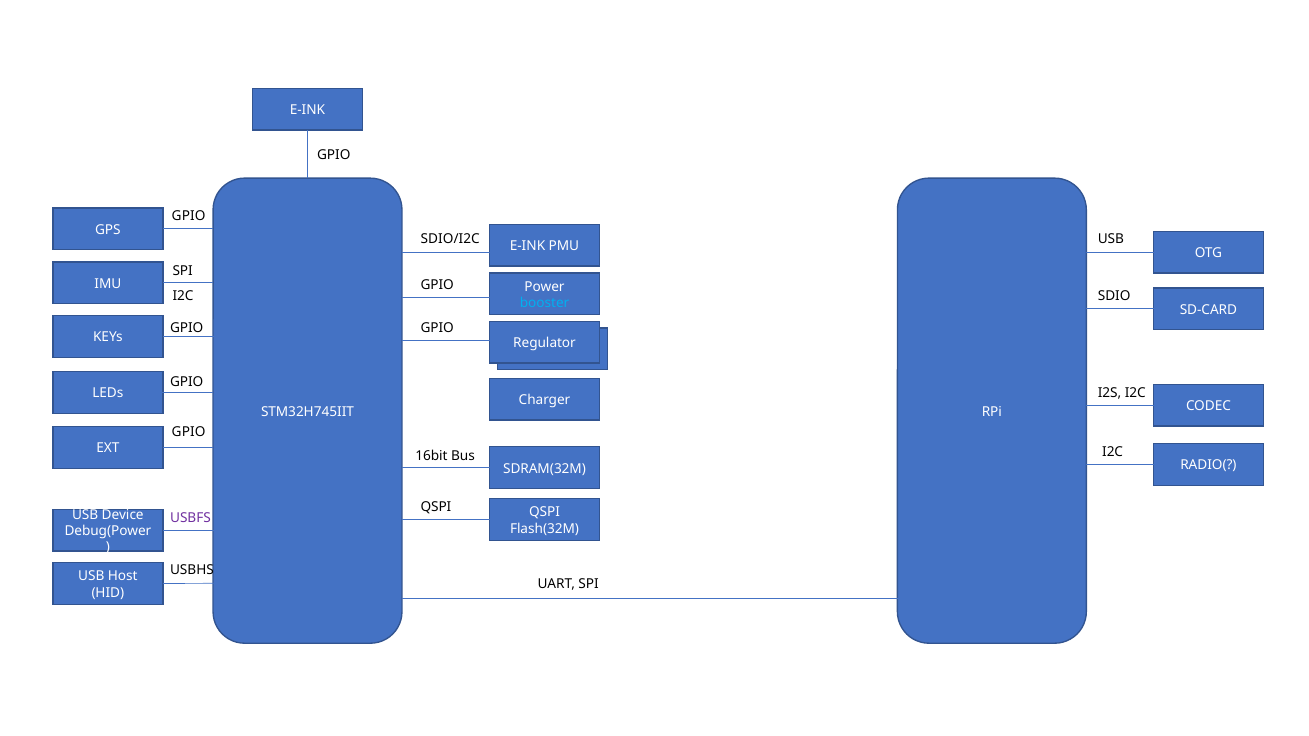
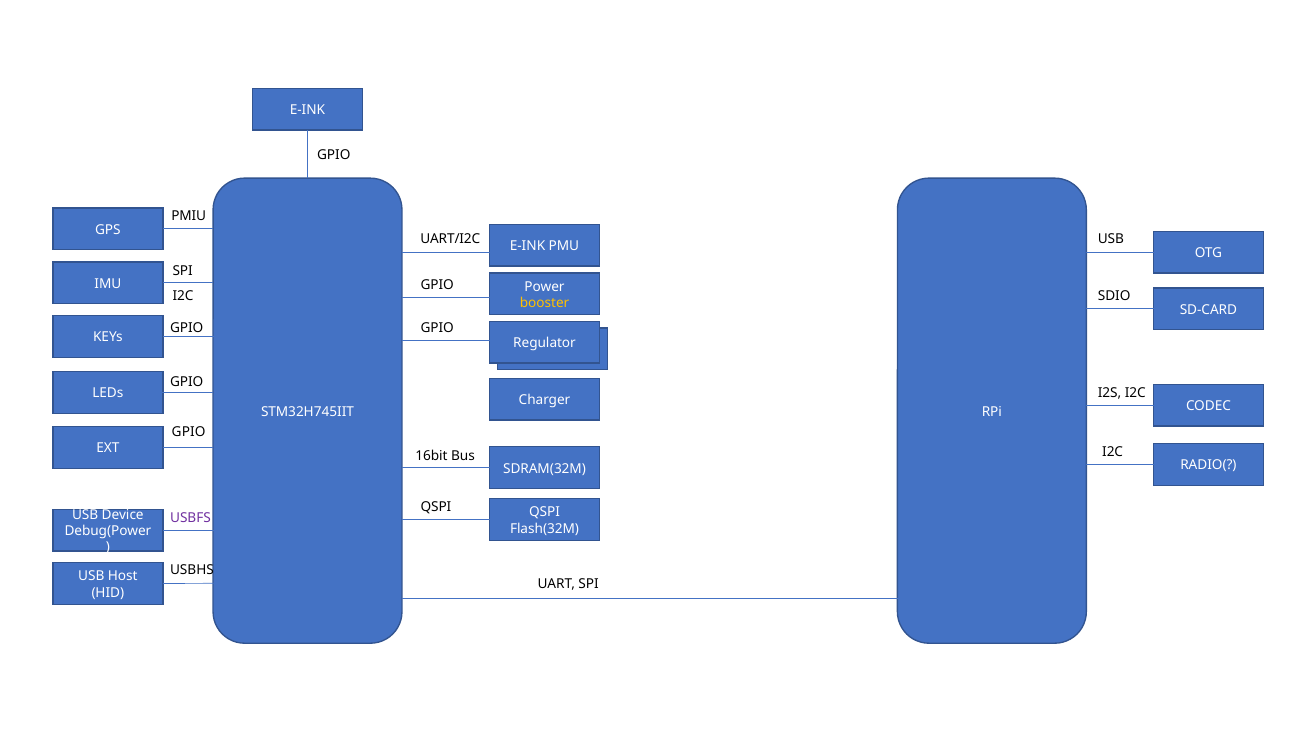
GPIO at (189, 216): GPIO -> PMIU
SDIO/I2C: SDIO/I2C -> UART/I2C
booster colour: light blue -> yellow
